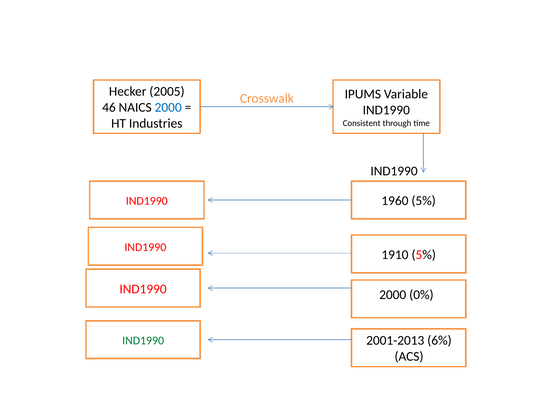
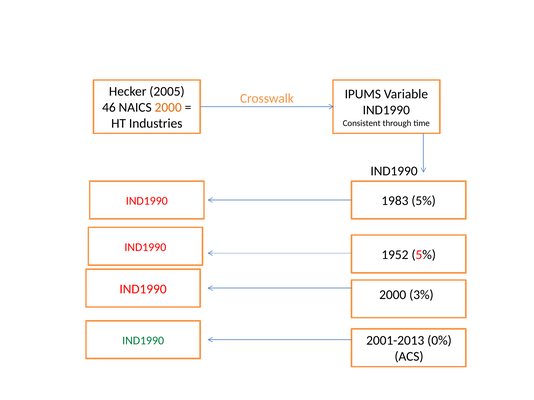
2000 at (168, 108) colour: blue -> orange
1960: 1960 -> 1983
1910: 1910 -> 1952
0%: 0% -> 3%
6%: 6% -> 0%
